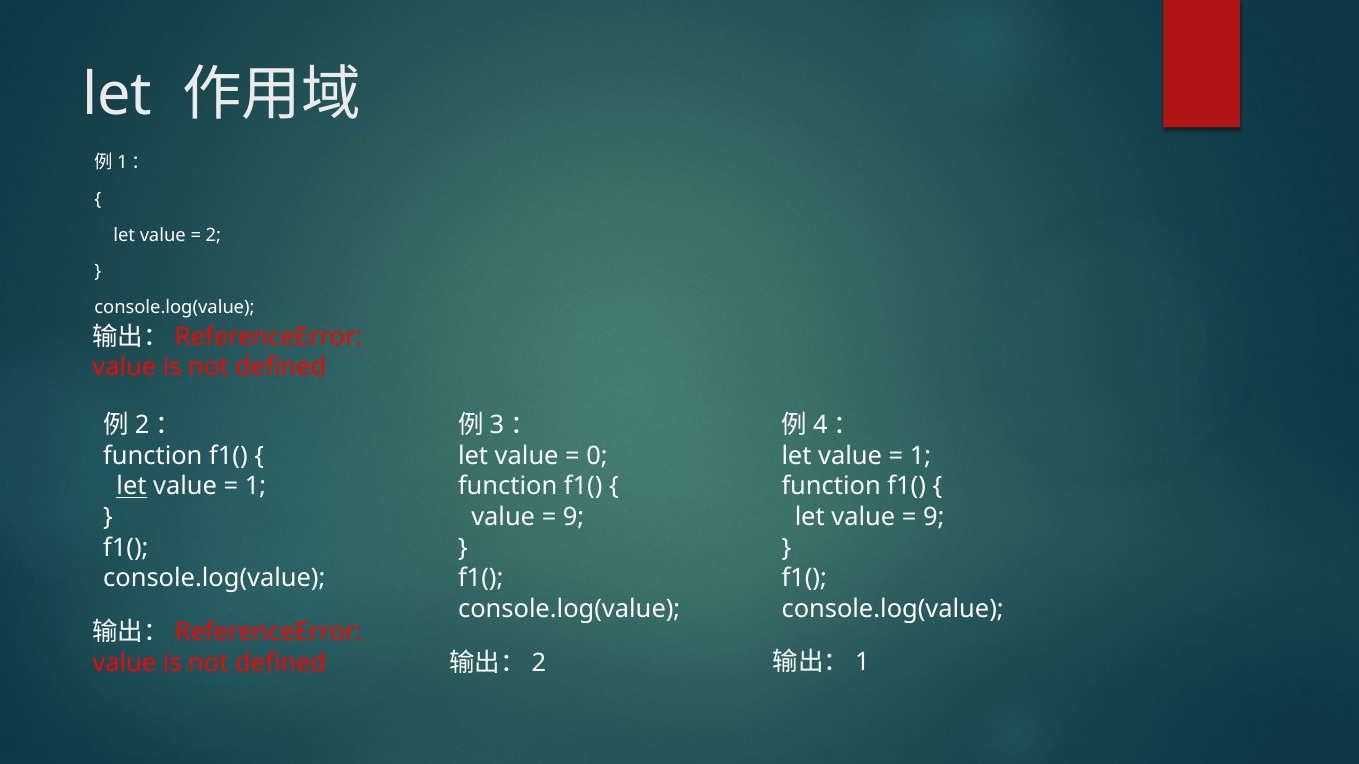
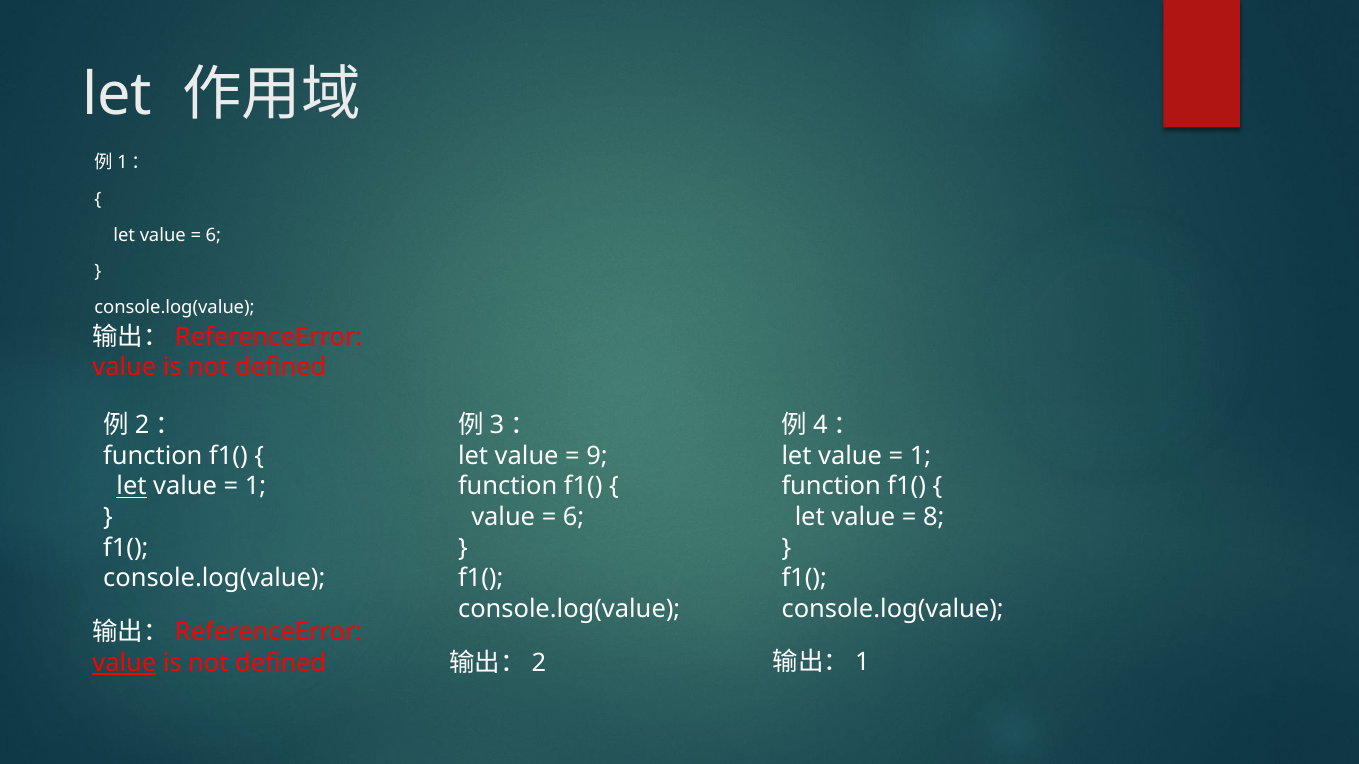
2 at (213, 235): 2 -> 6
0: 0 -> 9
9 at (574, 517): 9 -> 6
9 at (934, 517): 9 -> 8
value at (124, 663) underline: none -> present
